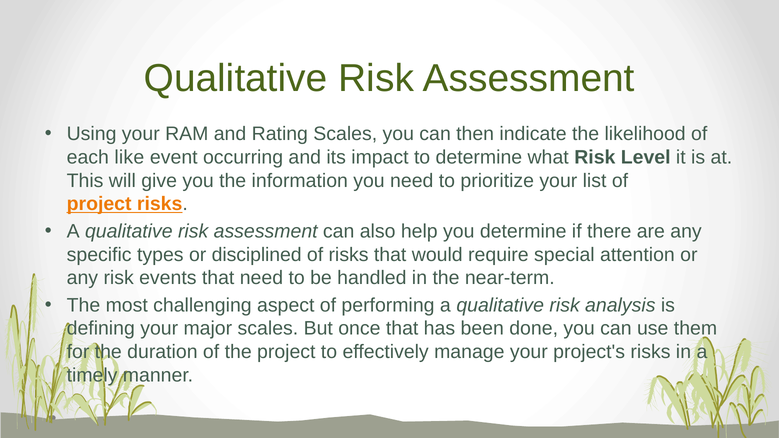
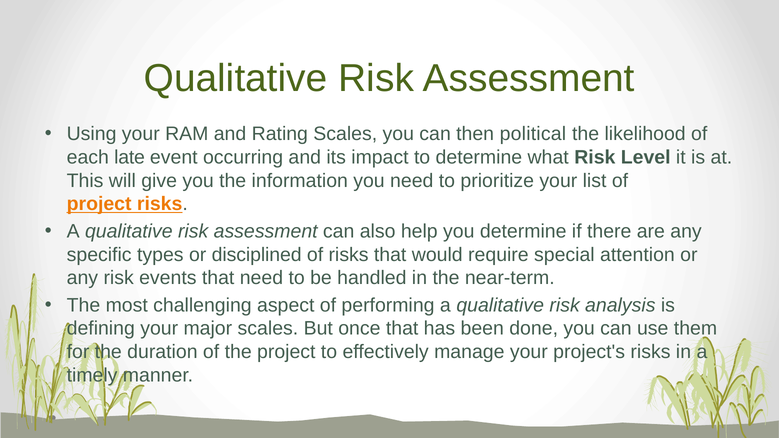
indicate: indicate -> political
like: like -> late
